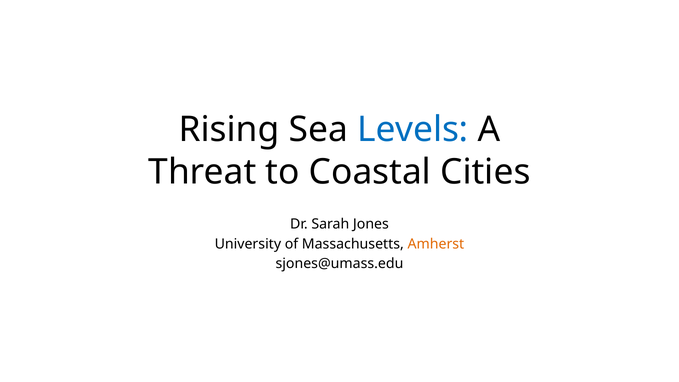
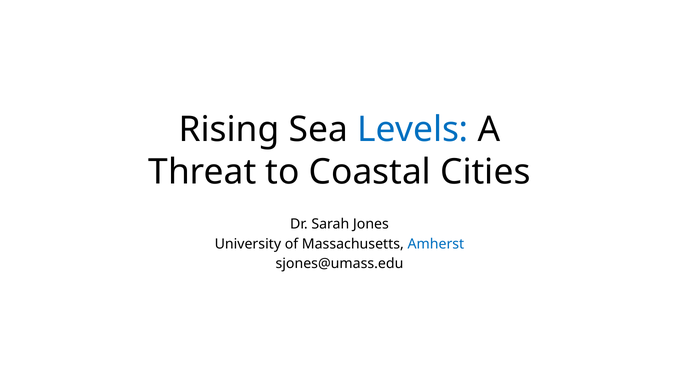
Amherst colour: orange -> blue
